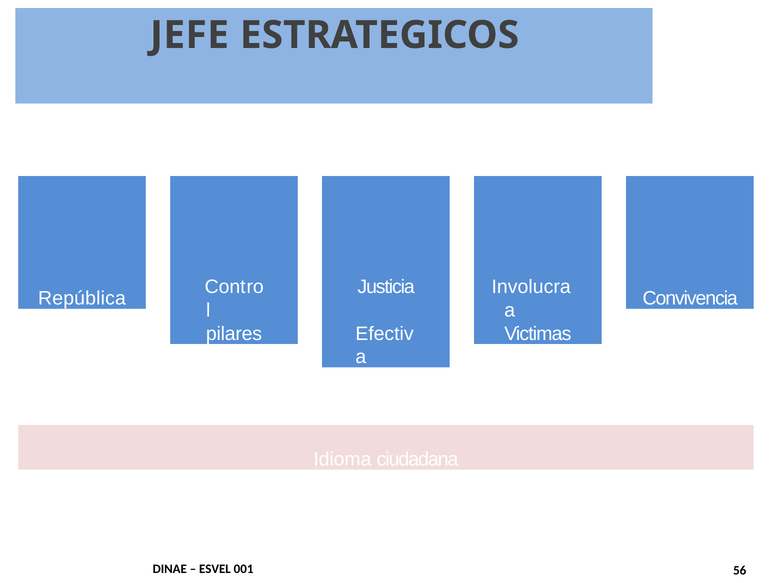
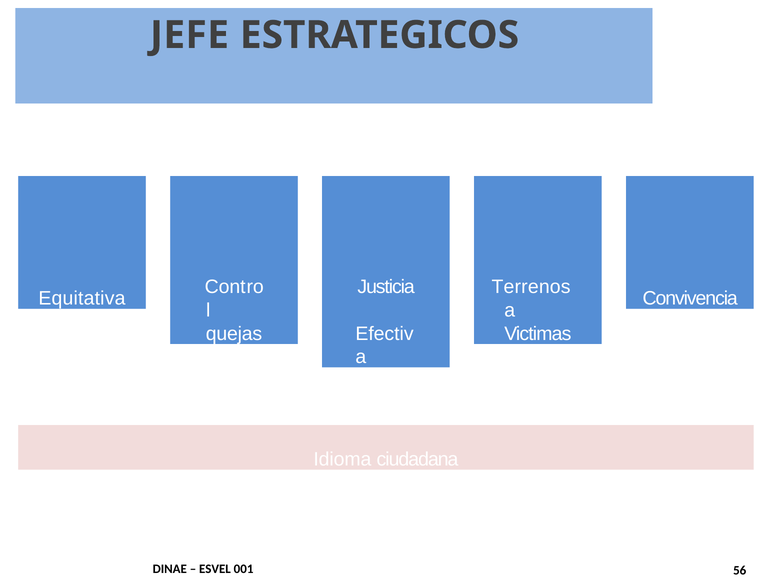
Involucra: Involucra -> Terrenos
República at (82, 299): República -> Equitativa
pilares: pilares -> quejas
